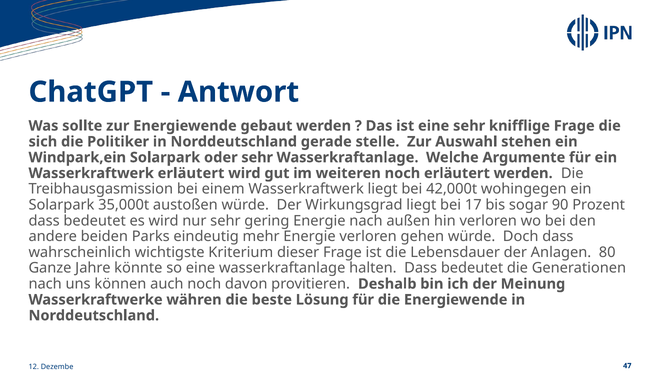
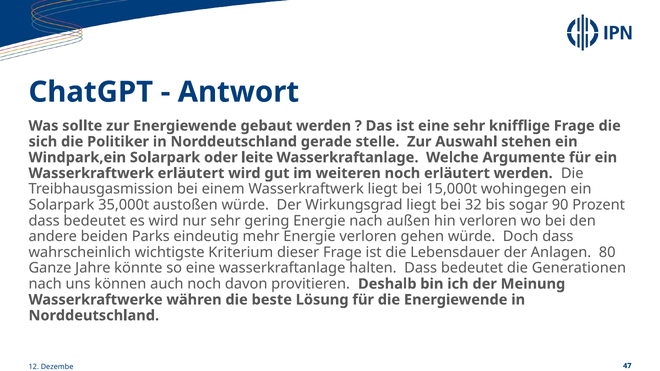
oder sehr: sehr -> leite
42,000t: 42,000t -> 15,000t
17: 17 -> 32
